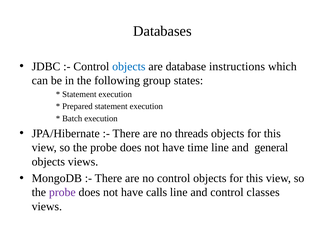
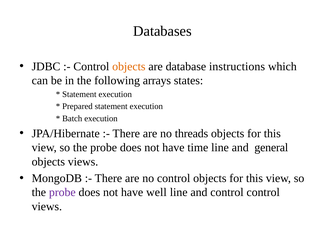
objects at (129, 66) colour: blue -> orange
group: group -> arrays
calls: calls -> well
control classes: classes -> control
